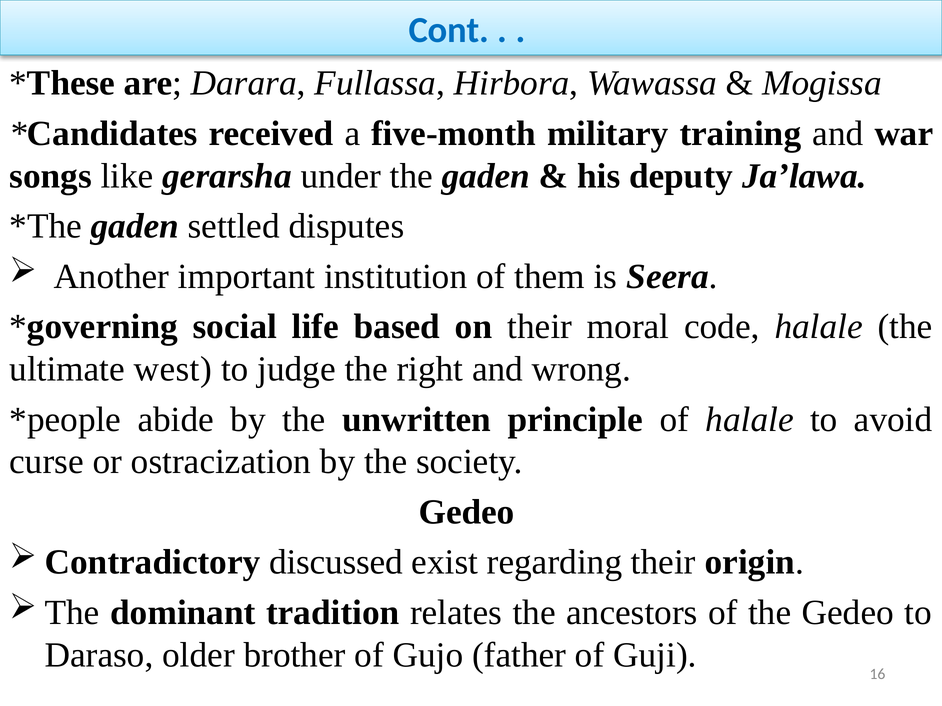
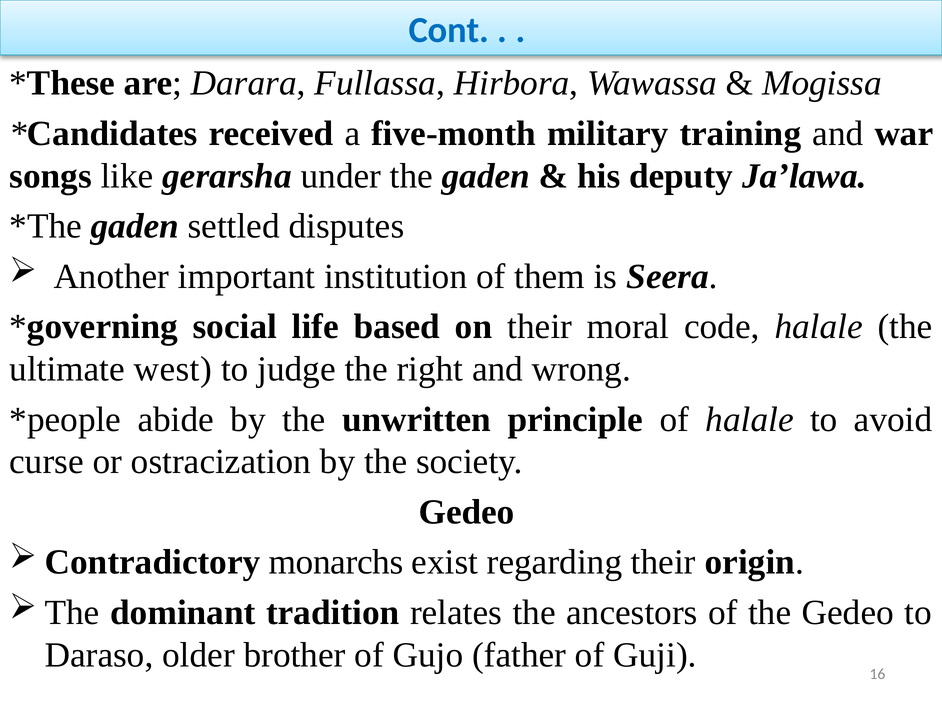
discussed: discussed -> monarchs
